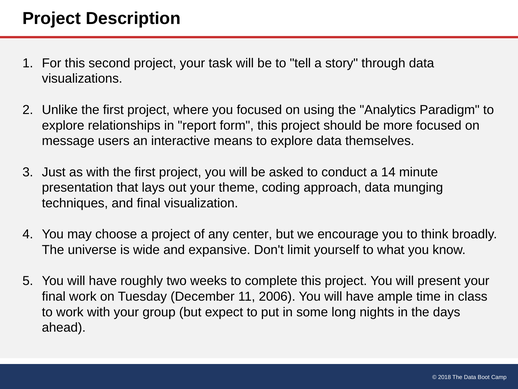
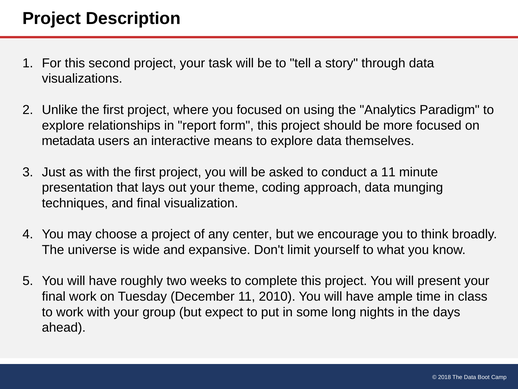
message: message -> metadata
a 14: 14 -> 11
2006: 2006 -> 2010
